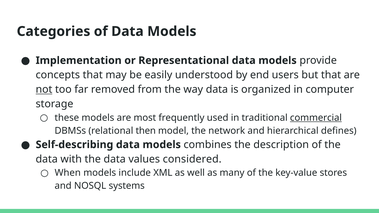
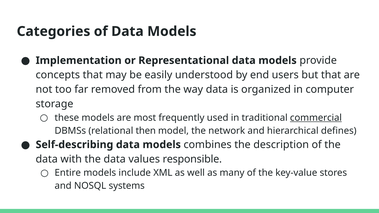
not underline: present -> none
considered: considered -> responsible
When: When -> Entire
